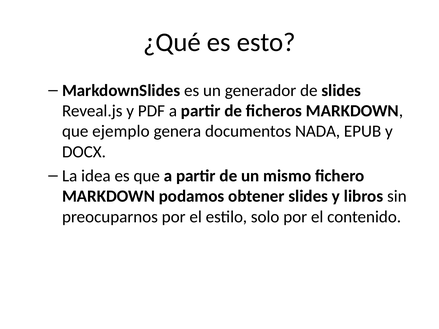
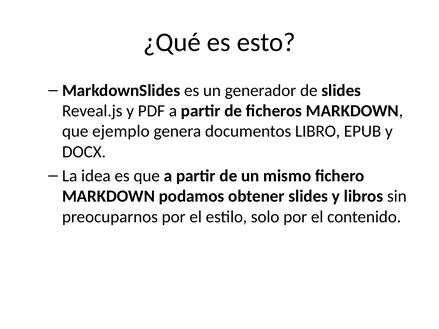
NADA: NADA -> LIBRO
